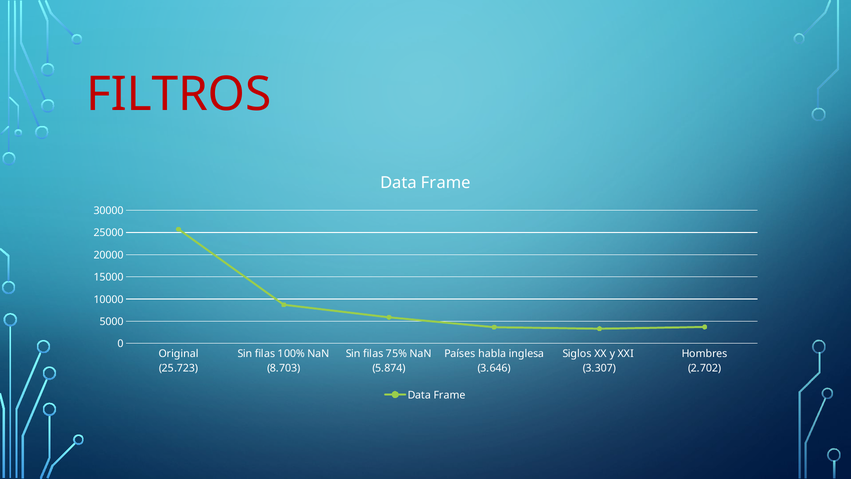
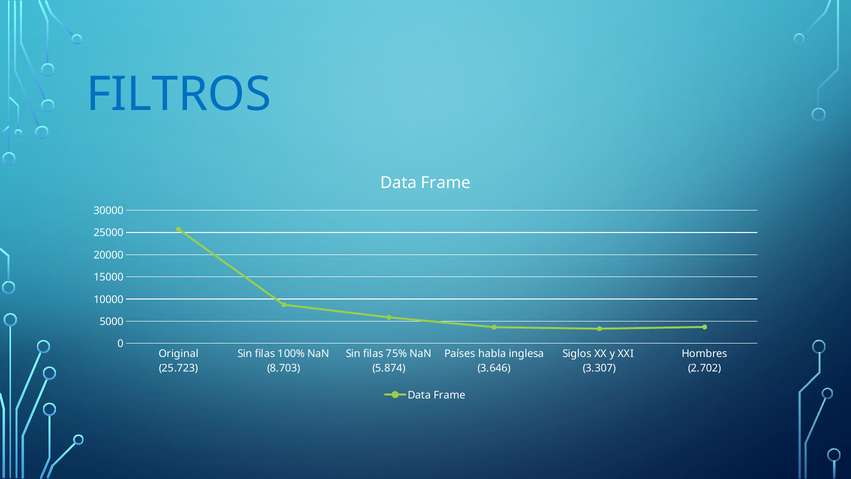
FILTROS colour: red -> blue
